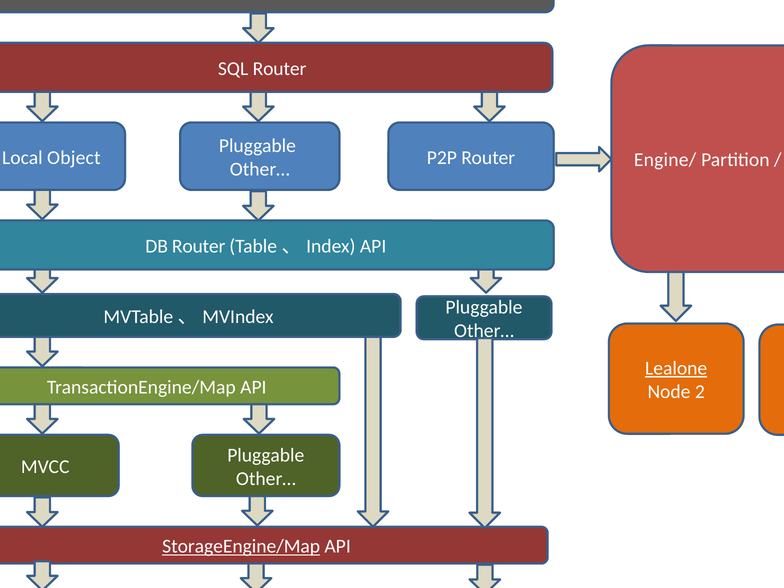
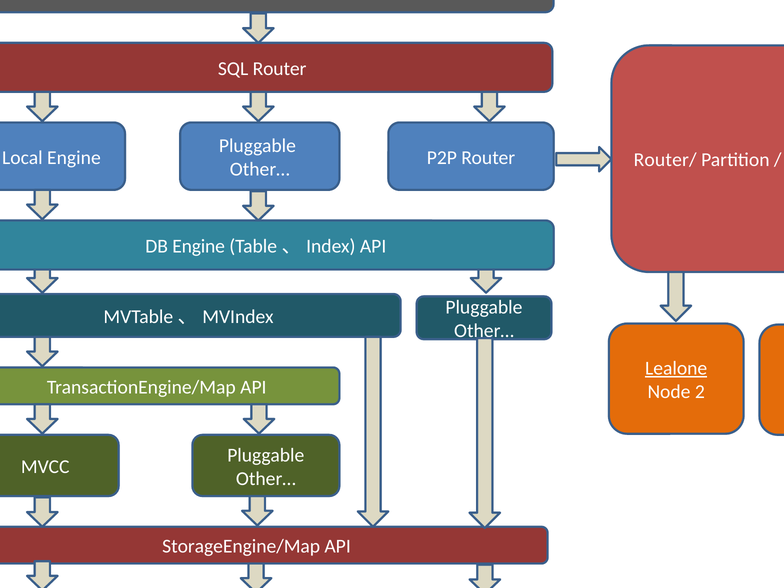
Local Object: Object -> Engine
Engine/: Engine/ -> Router/
DB Router: Router -> Engine
StorageEngine/Map underline: present -> none
